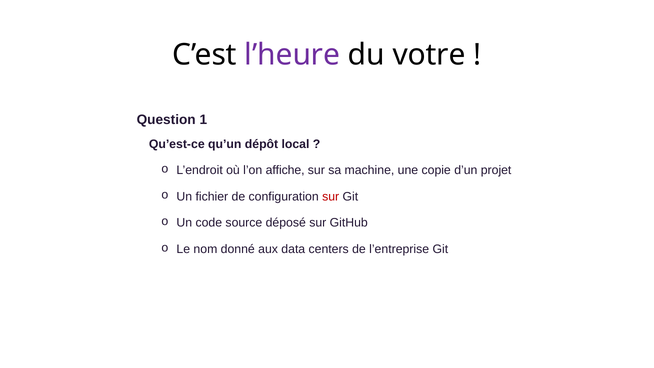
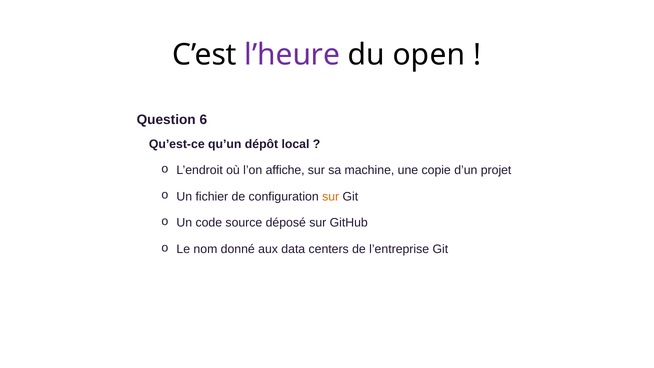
votre: votre -> open
1: 1 -> 6
sur at (331, 197) colour: red -> orange
